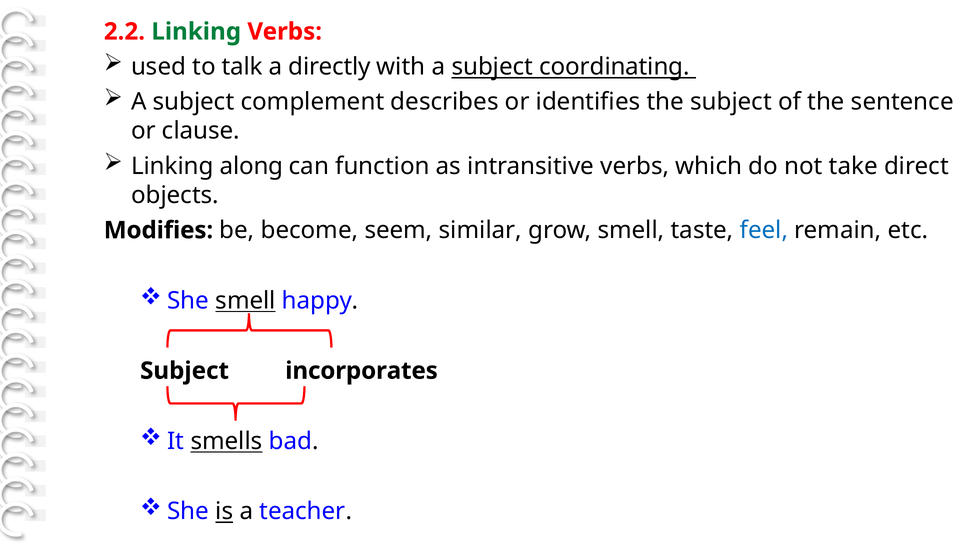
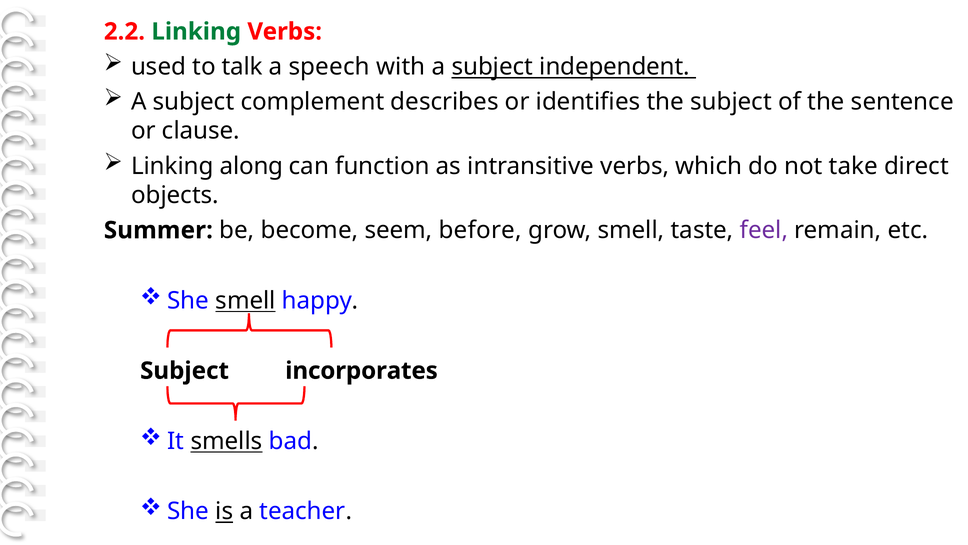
directly: directly -> speech
coordinating: coordinating -> independent
Modifies: Modifies -> Summer
similar: similar -> before
feel colour: blue -> purple
